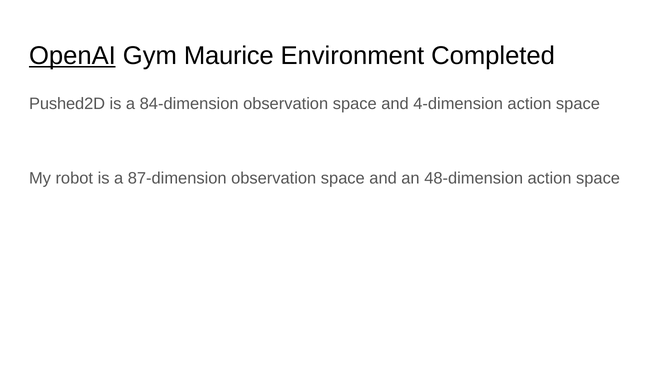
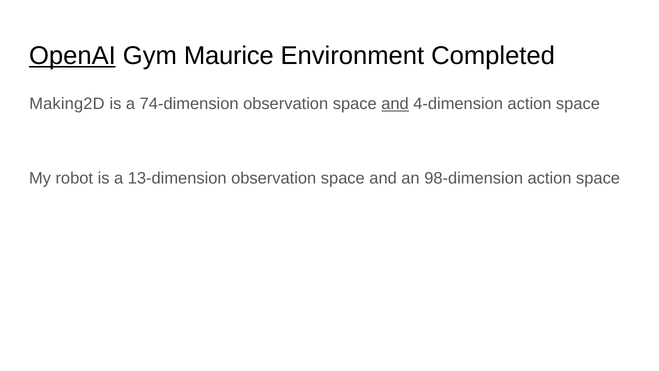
Pushed2D: Pushed2D -> Making2D
84-dimension: 84-dimension -> 74-dimension
and at (395, 104) underline: none -> present
87-dimension: 87-dimension -> 13-dimension
48-dimension: 48-dimension -> 98-dimension
